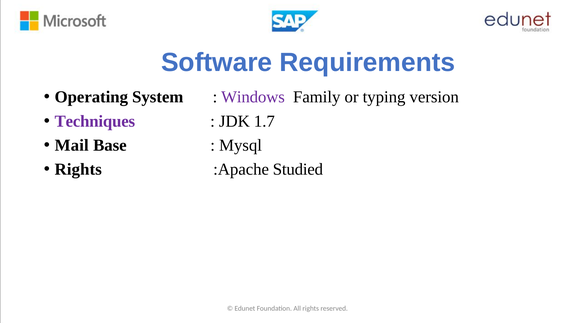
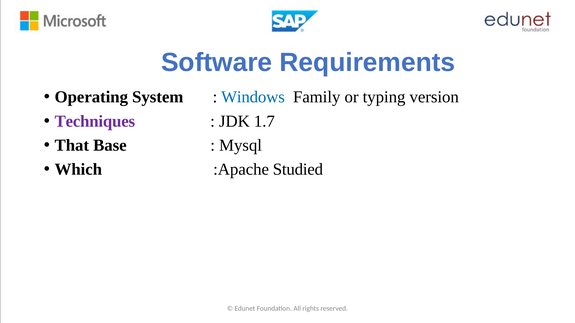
Windows colour: purple -> blue
Mail: Mail -> That
Rights at (78, 170): Rights -> Which
